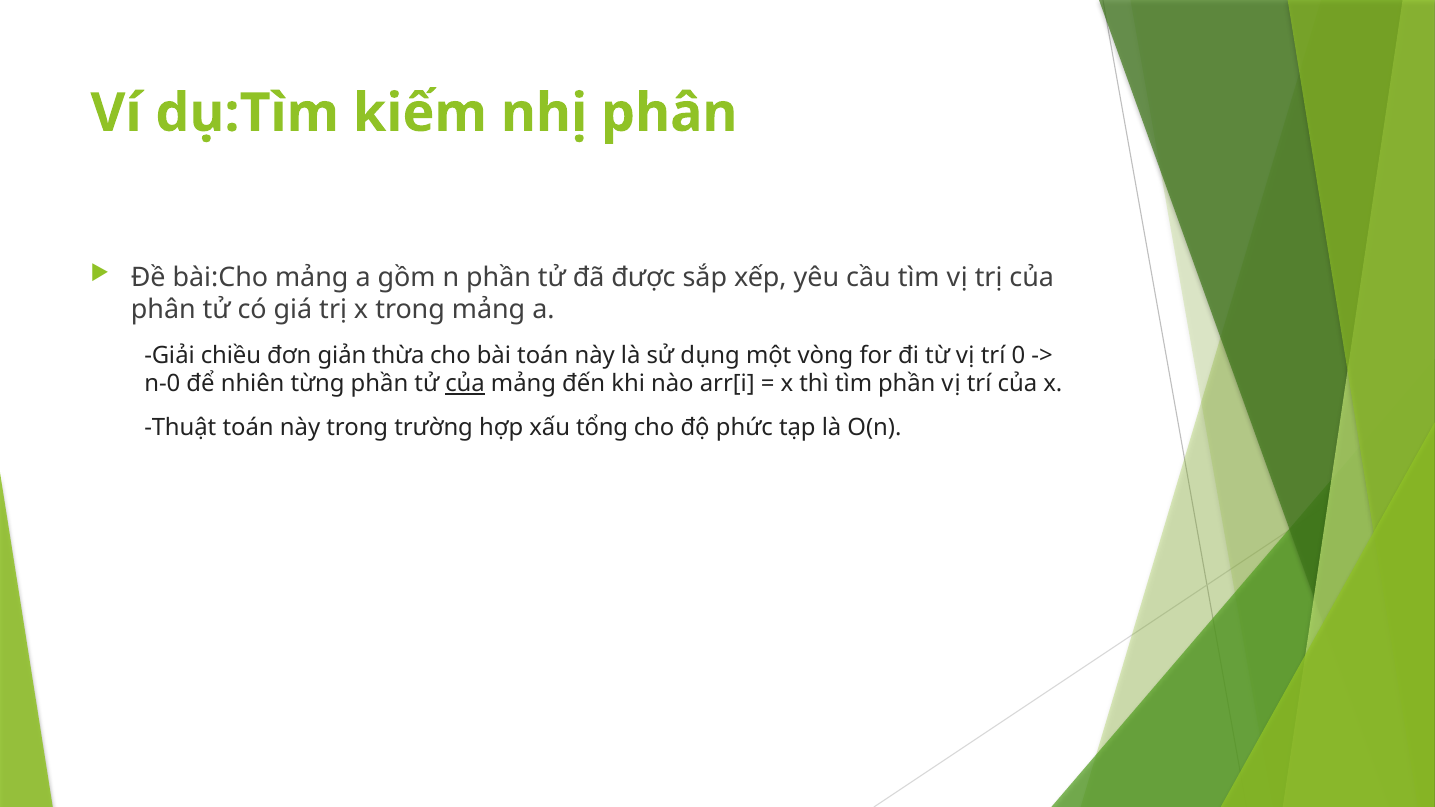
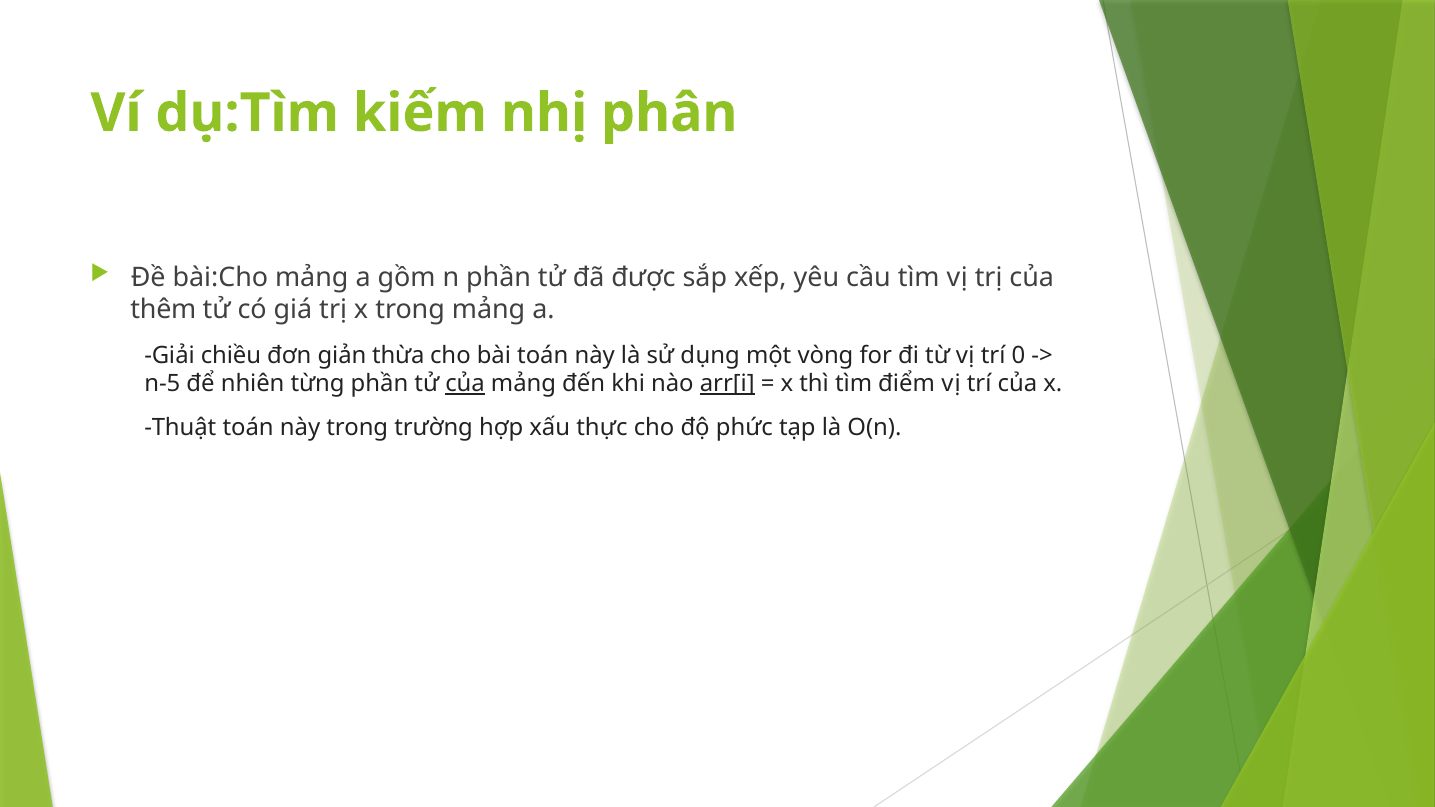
phân at (163, 310): phân -> thêm
n-0: n-0 -> n-5
arr[i underline: none -> present
tìm phần: phần -> điểm
tổng: tổng -> thực
